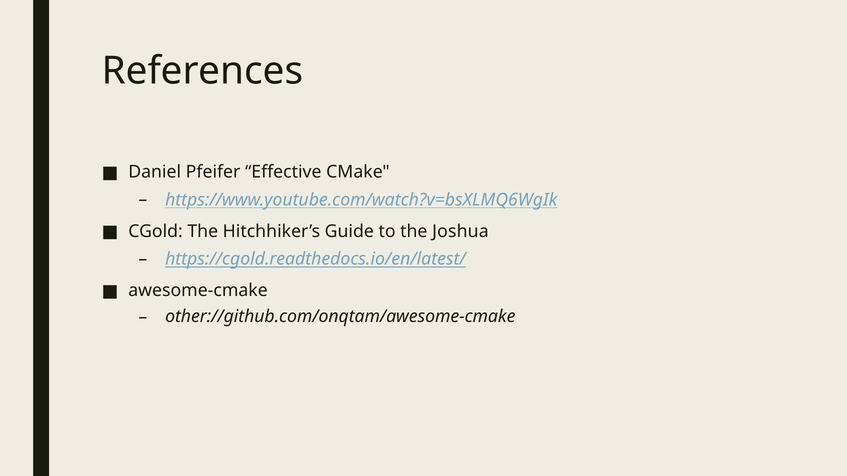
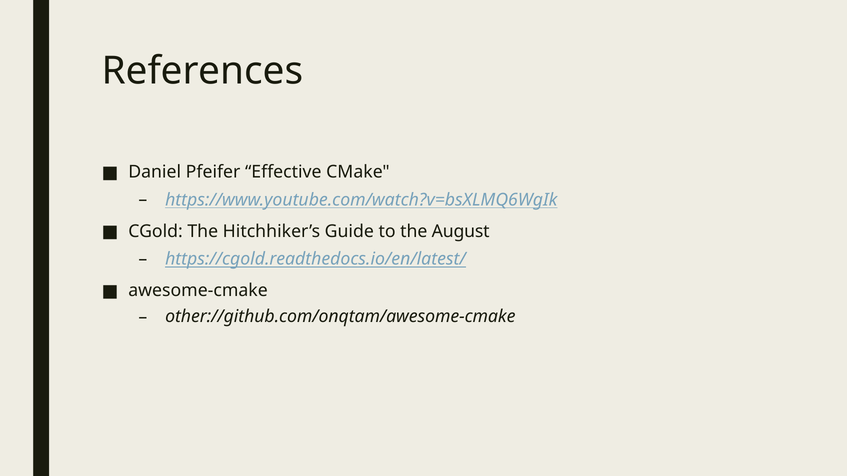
Joshua: Joshua -> August
